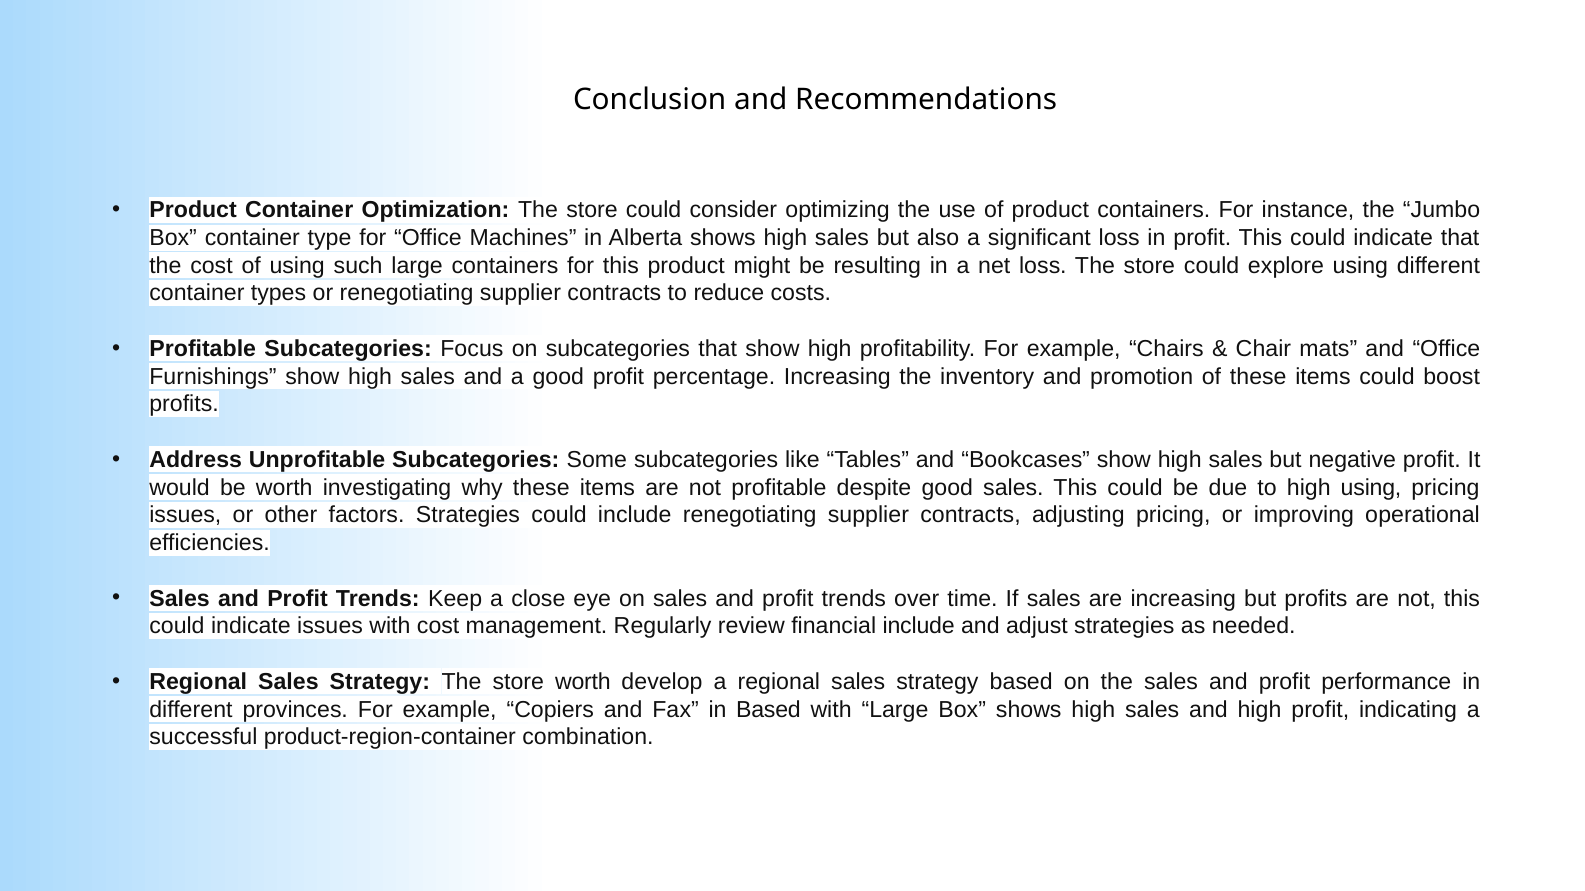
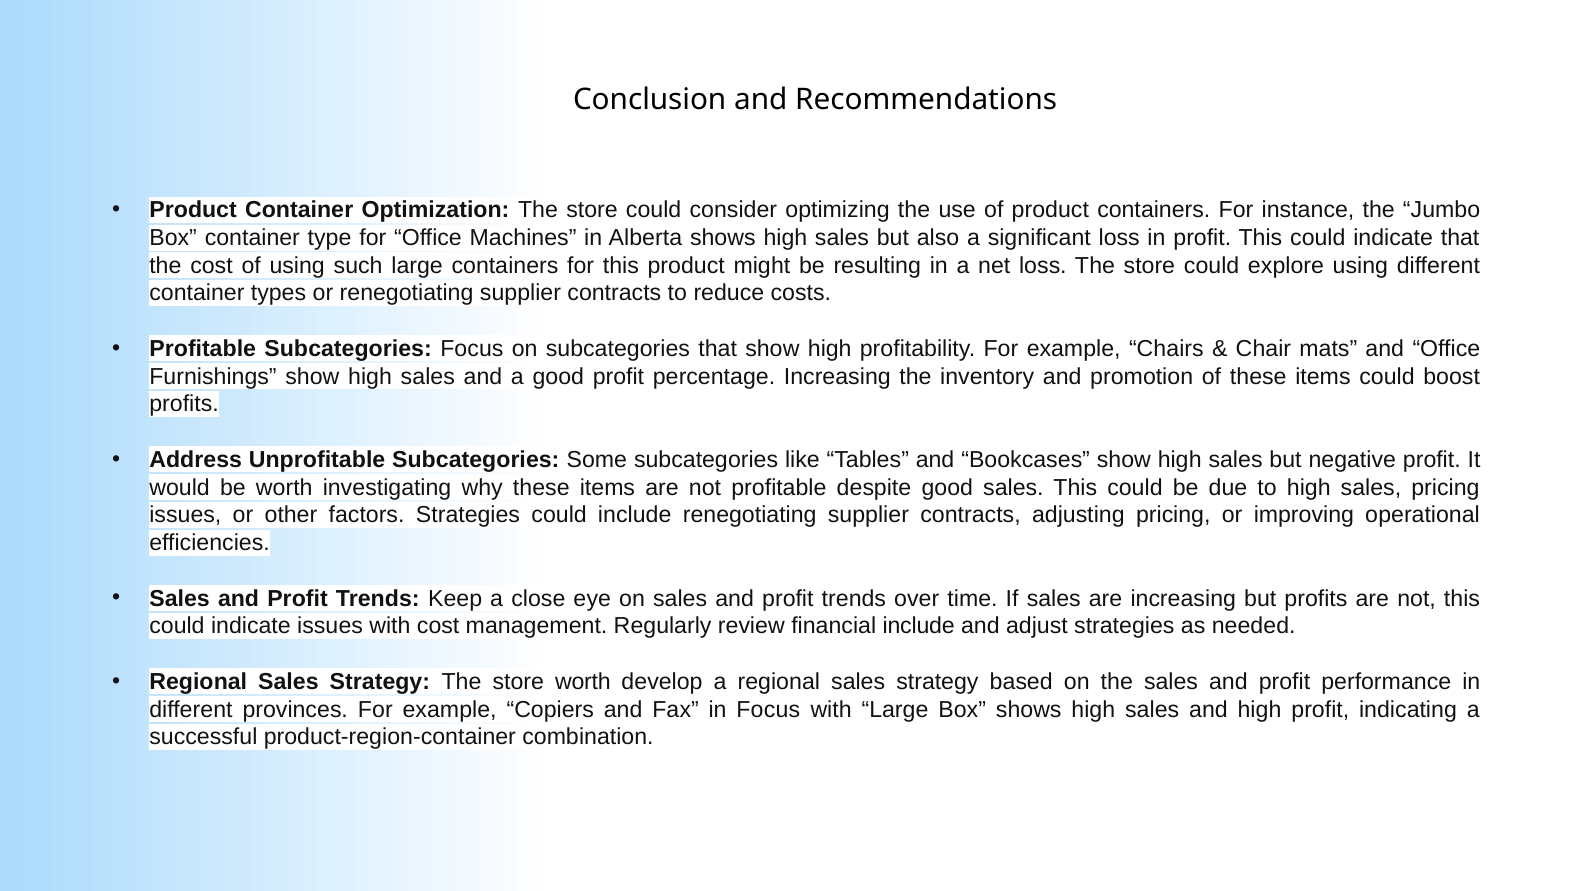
to high using: using -> sales
in Based: Based -> Focus
